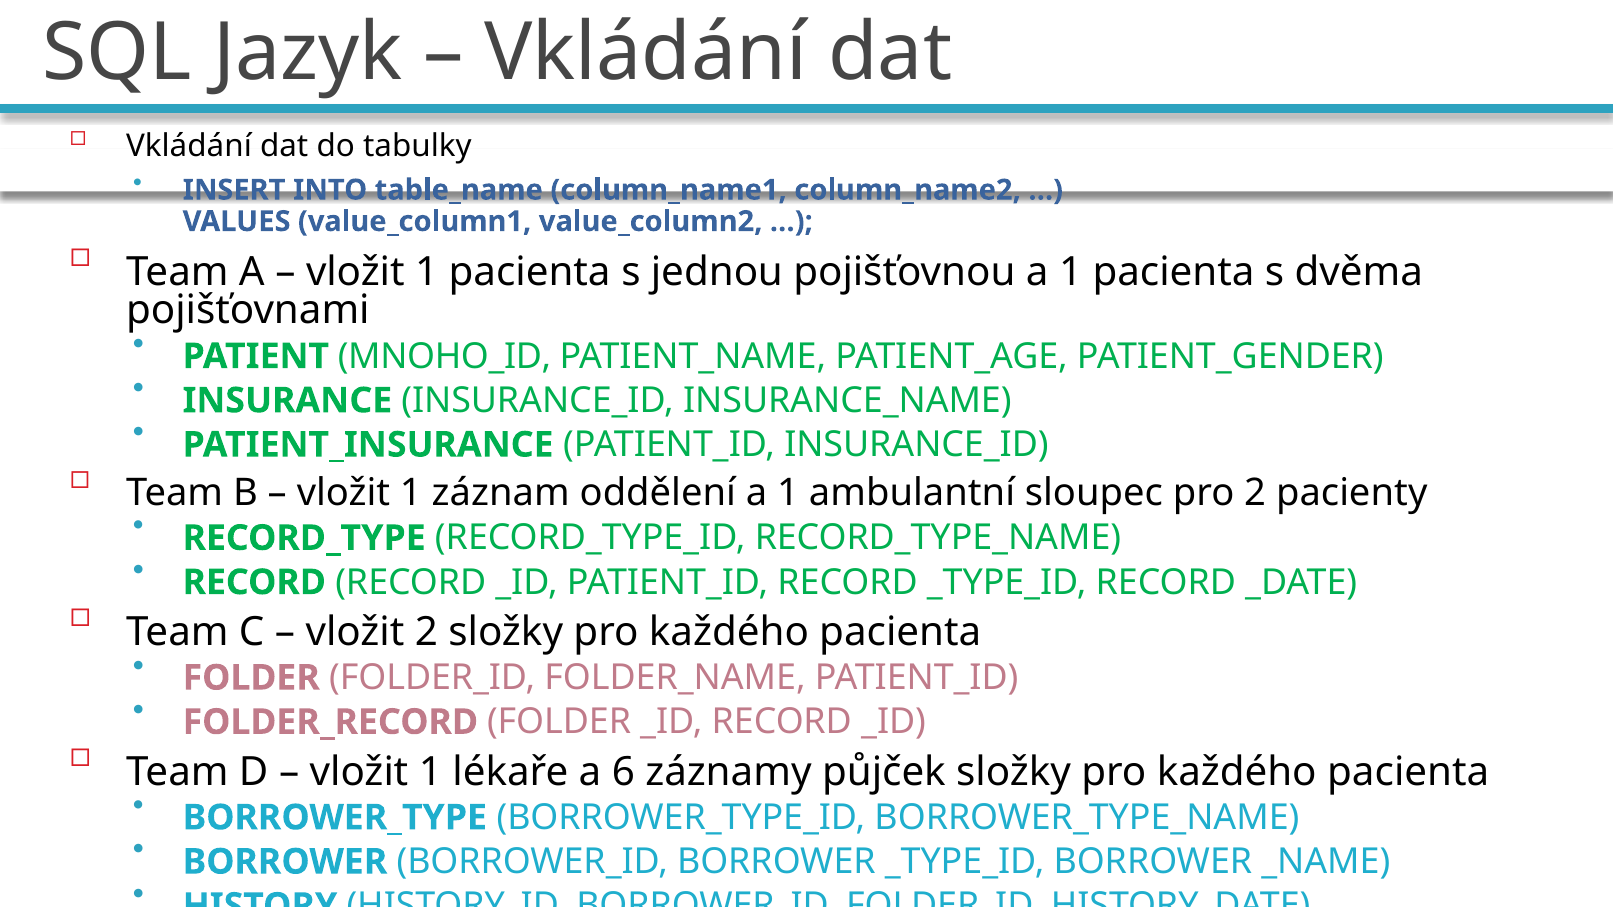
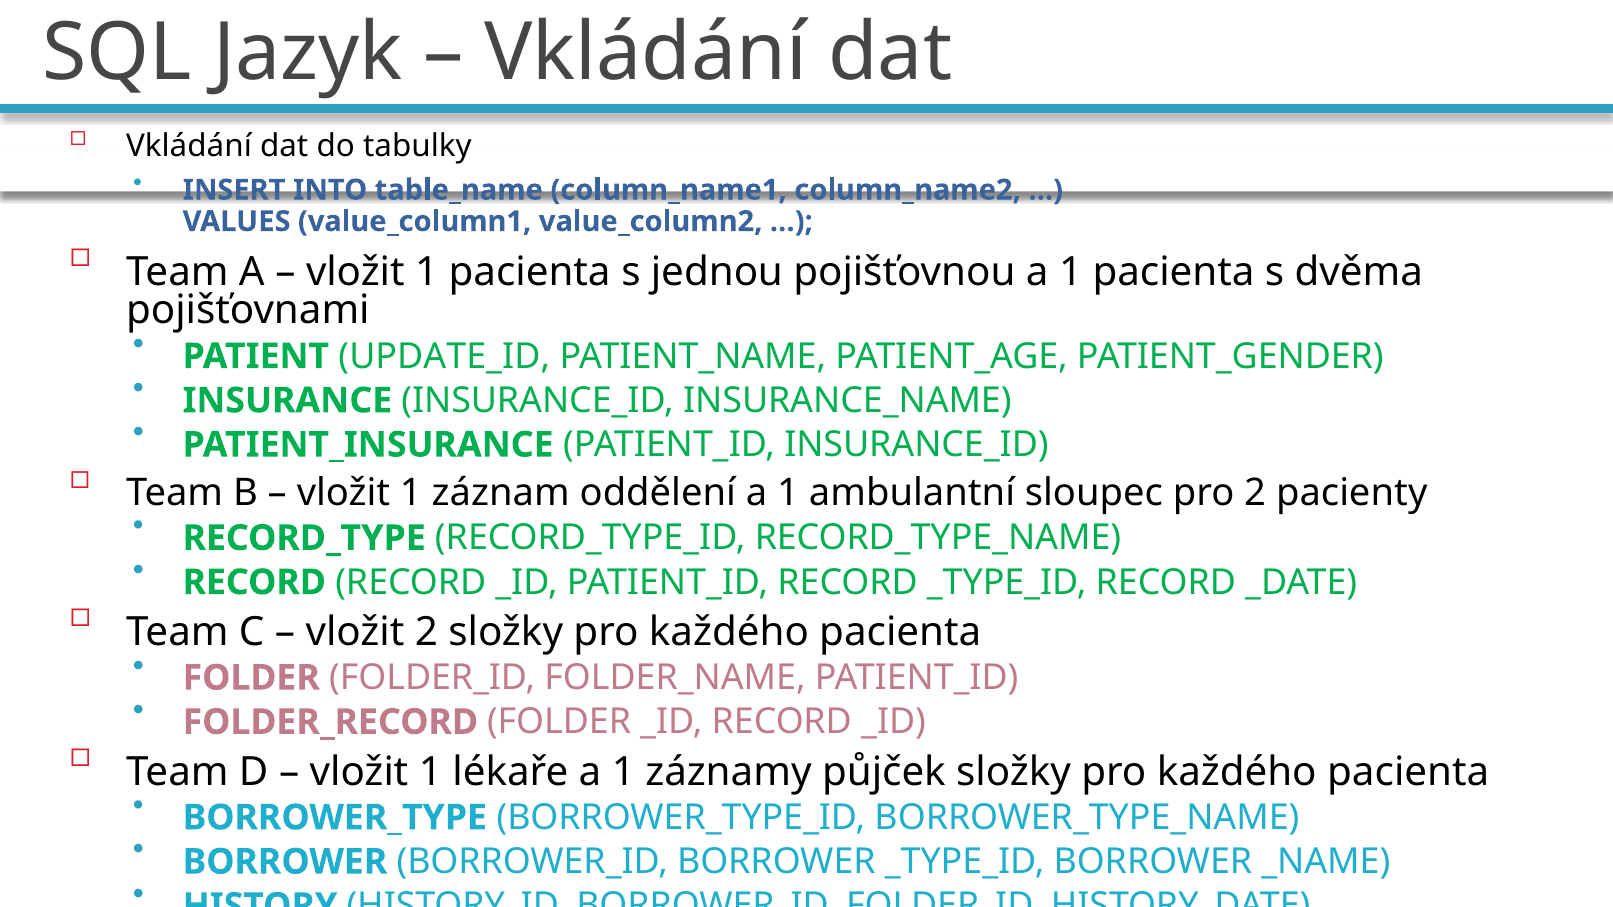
MNOHO_ID: MNOHO_ID -> UPDATE_ID
lékaře a 6: 6 -> 1
